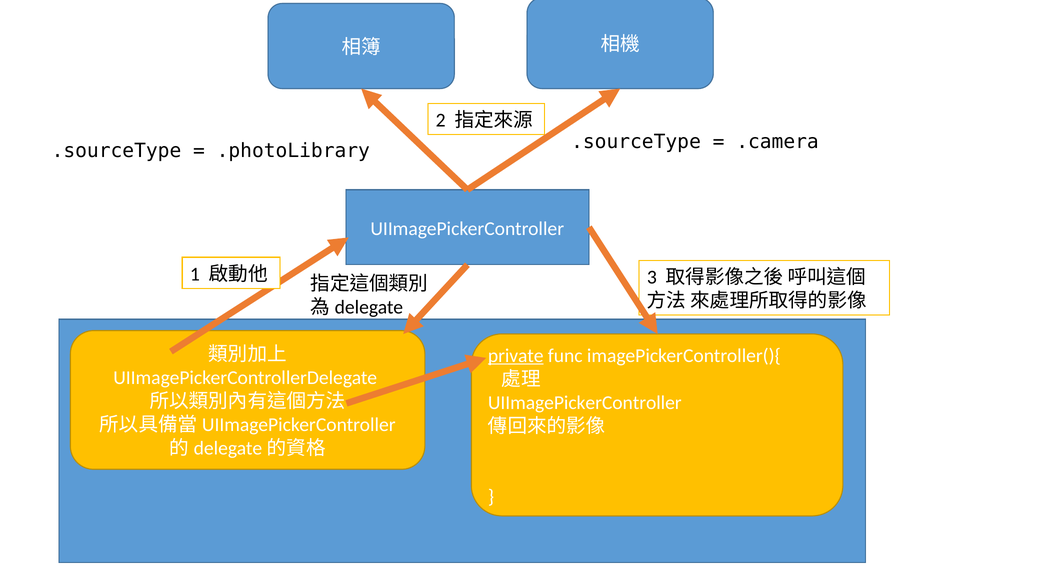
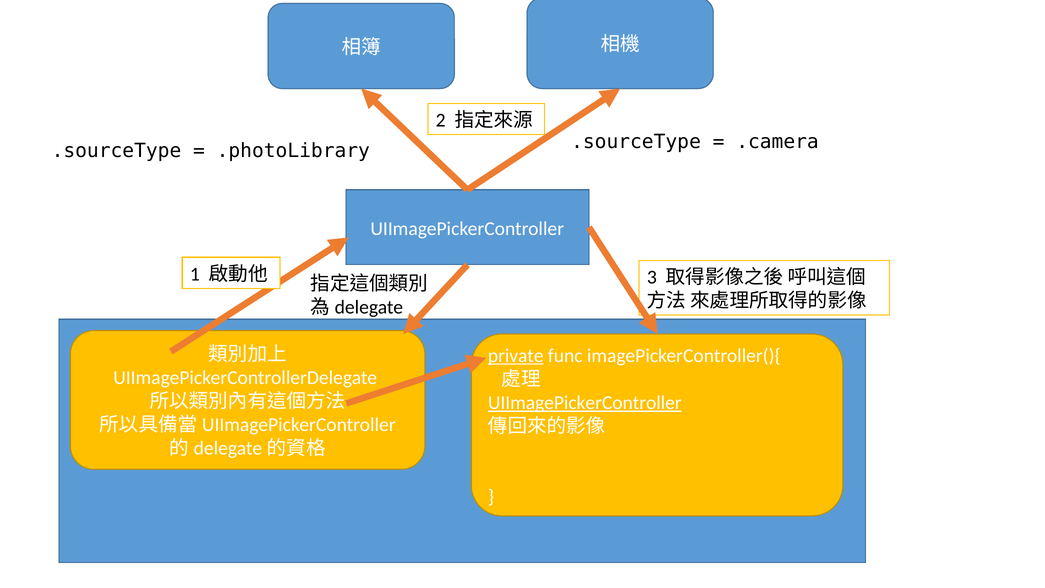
UIImagePickerController at (585, 403) underline: none -> present
